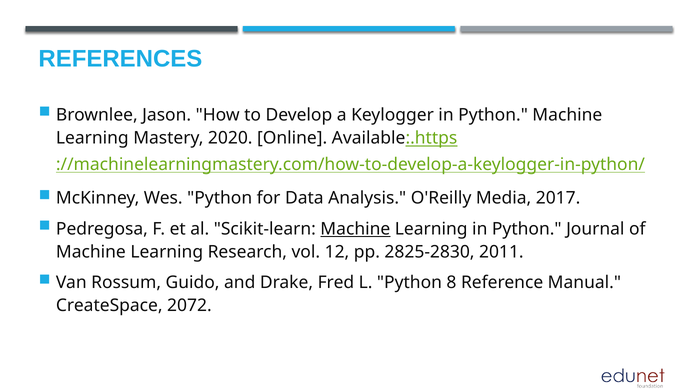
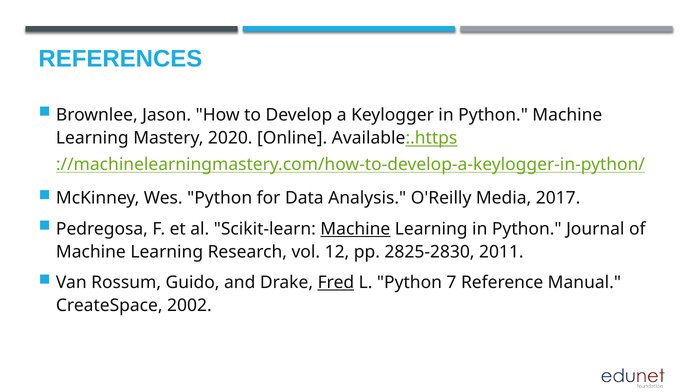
Fred underline: none -> present
8: 8 -> 7
2072: 2072 -> 2002
